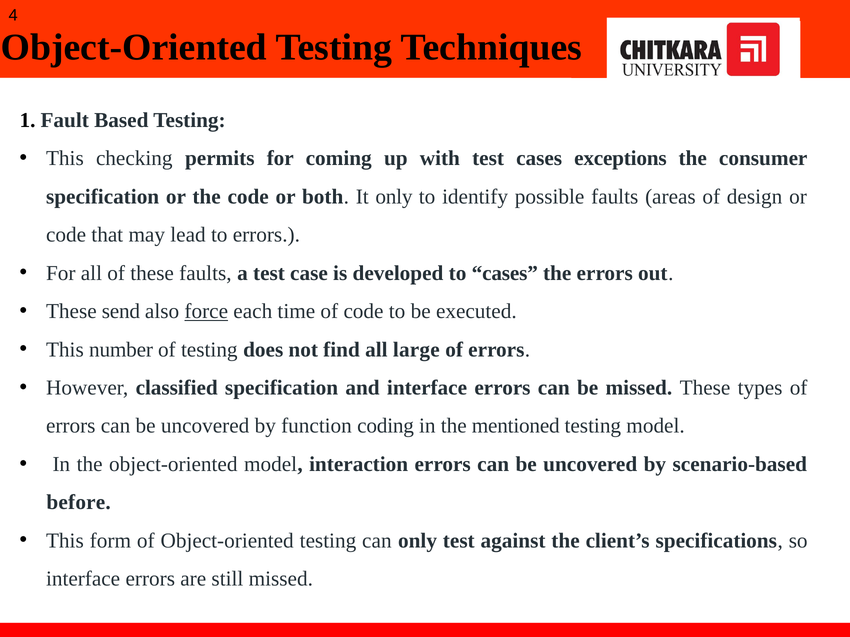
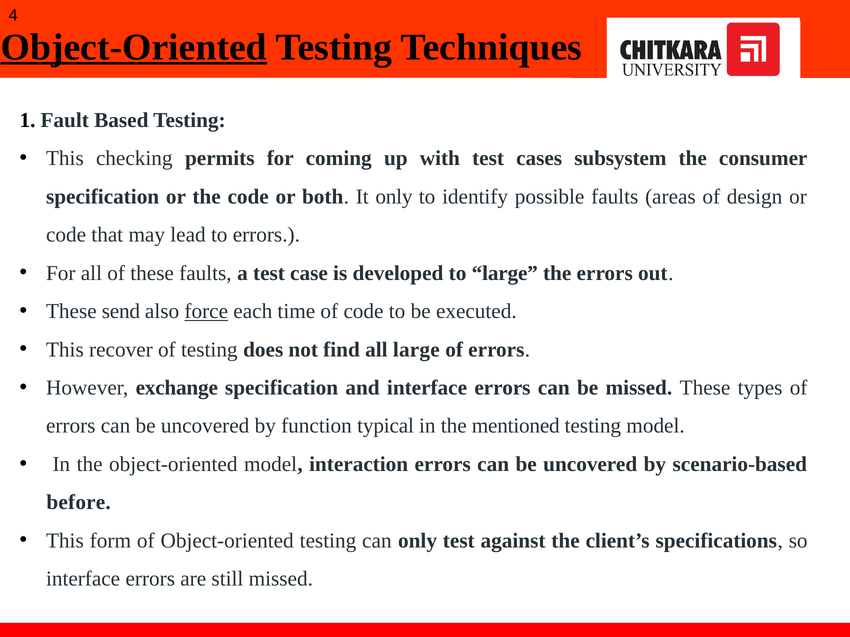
Object-Oriented at (134, 47) underline: none -> present
exceptions: exceptions -> subsystem
to cases: cases -> large
number: number -> recover
classified: classified -> exchange
coding: coding -> typical
